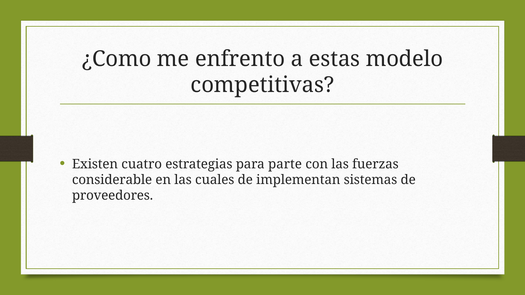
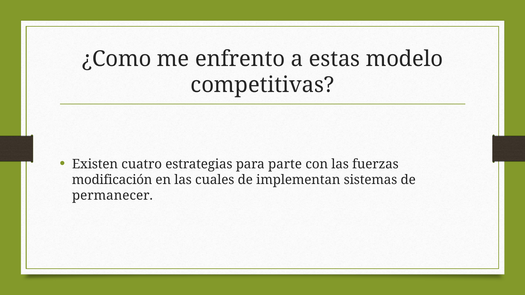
considerable: considerable -> modificación
proveedores: proveedores -> permanecer
